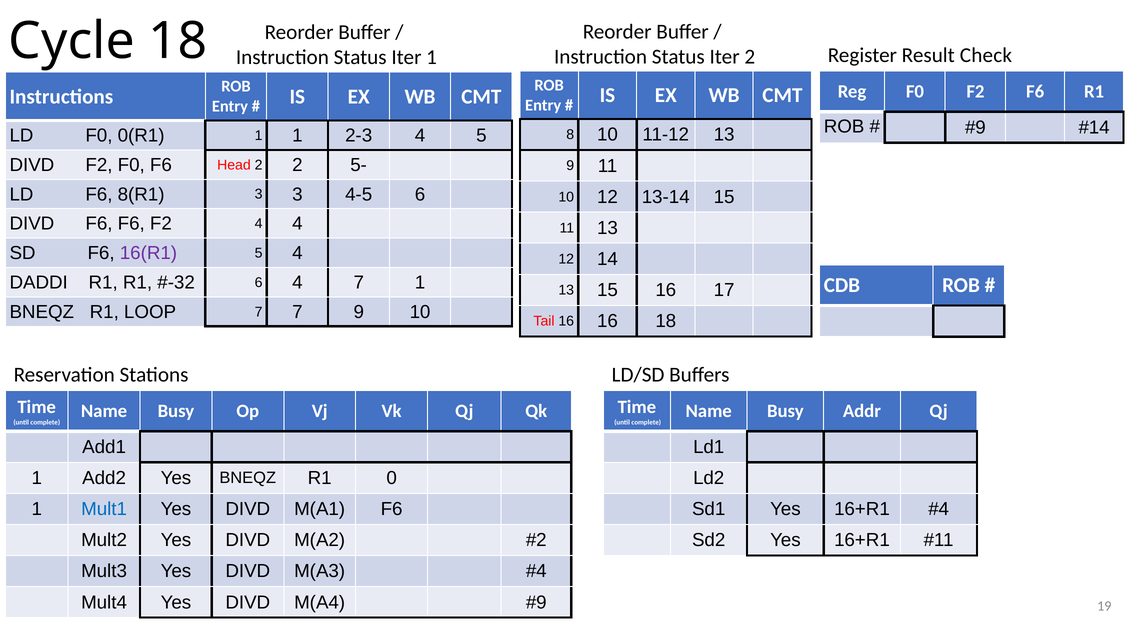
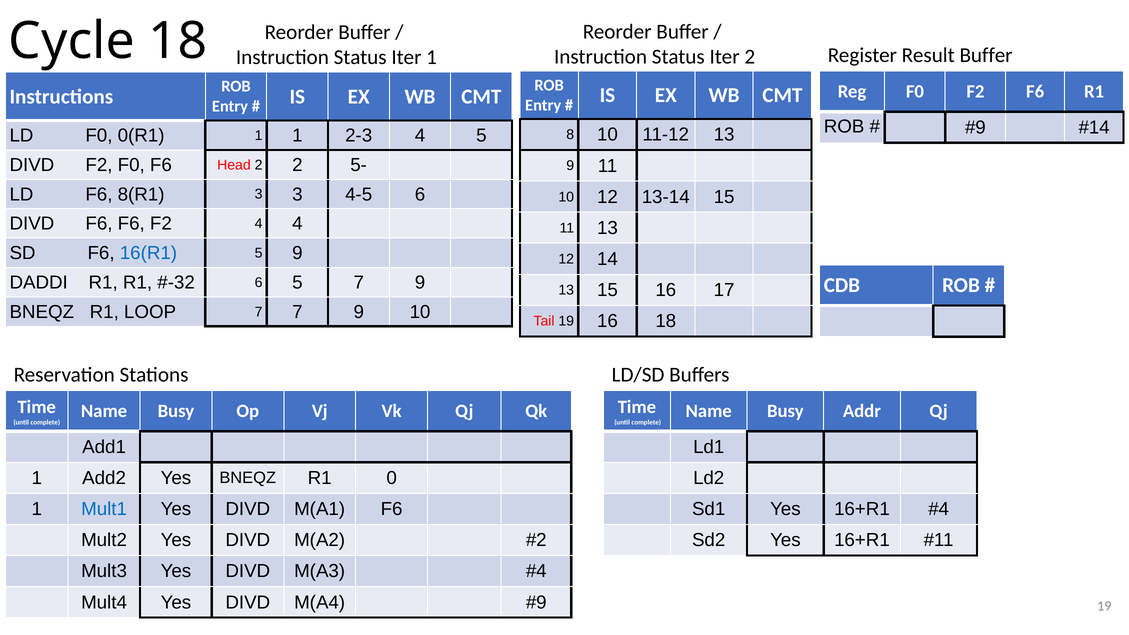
Result Check: Check -> Buffer
16(R1 colour: purple -> blue
5 4: 4 -> 9
6 4: 4 -> 5
1 at (420, 283): 1 -> 9
Tail 16: 16 -> 19
